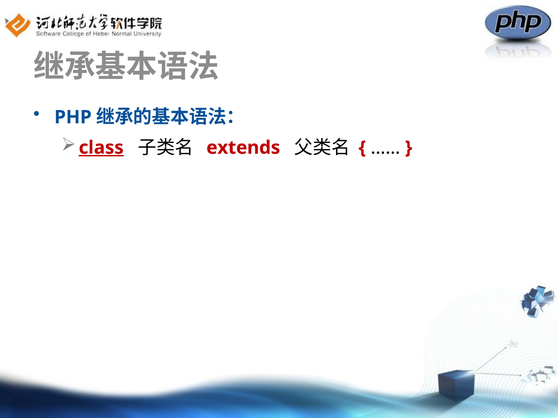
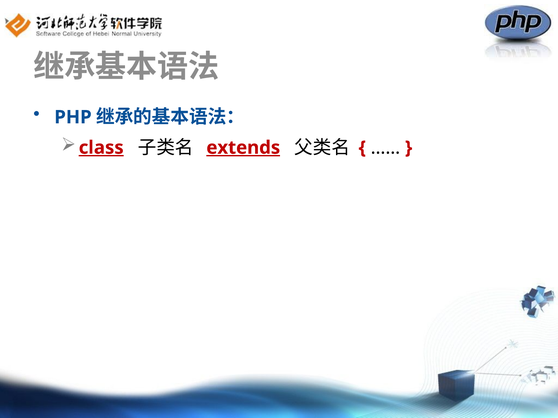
extends underline: none -> present
